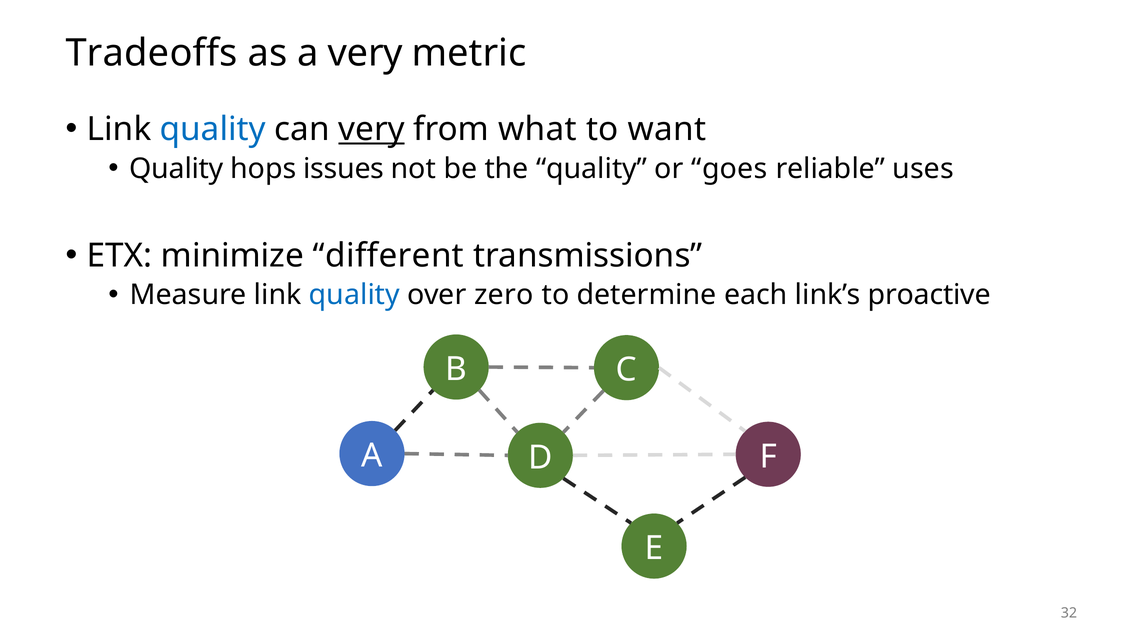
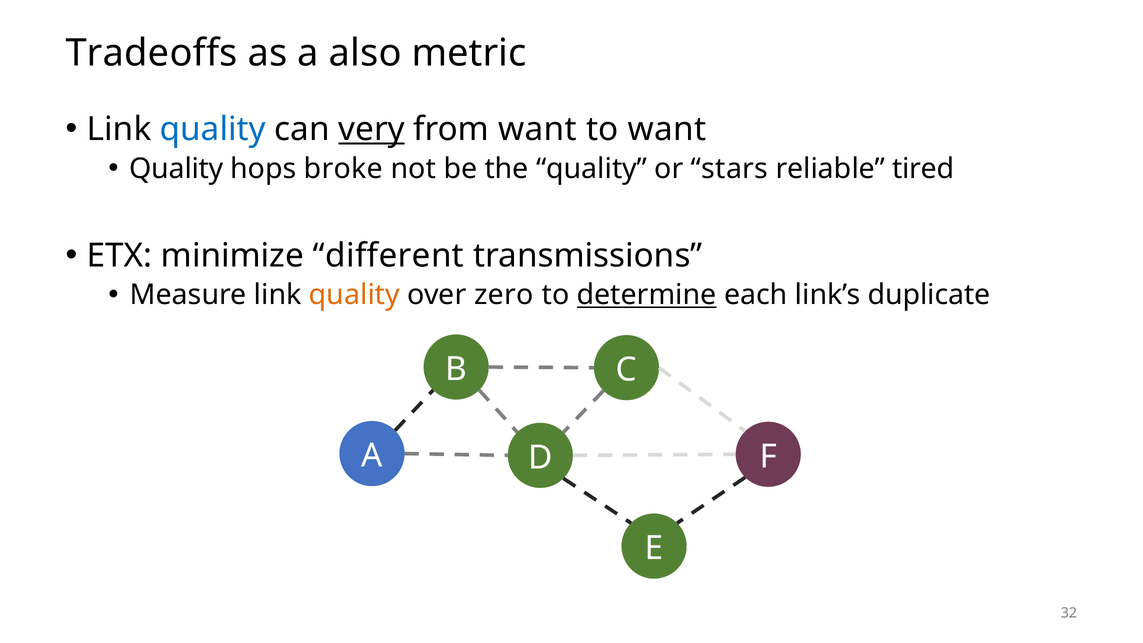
a very: very -> also
from what: what -> want
issues: issues -> broke
goes: goes -> stars
uses: uses -> tired
quality at (354, 295) colour: blue -> orange
determine underline: none -> present
proactive: proactive -> duplicate
